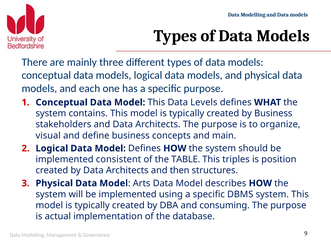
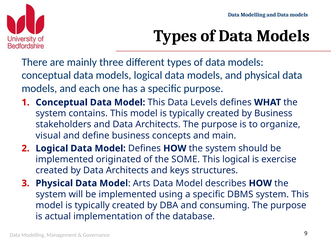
consistent: consistent -> originated
TABLE: TABLE -> SOME
This triples: triples -> logical
position: position -> exercise
then: then -> keys
